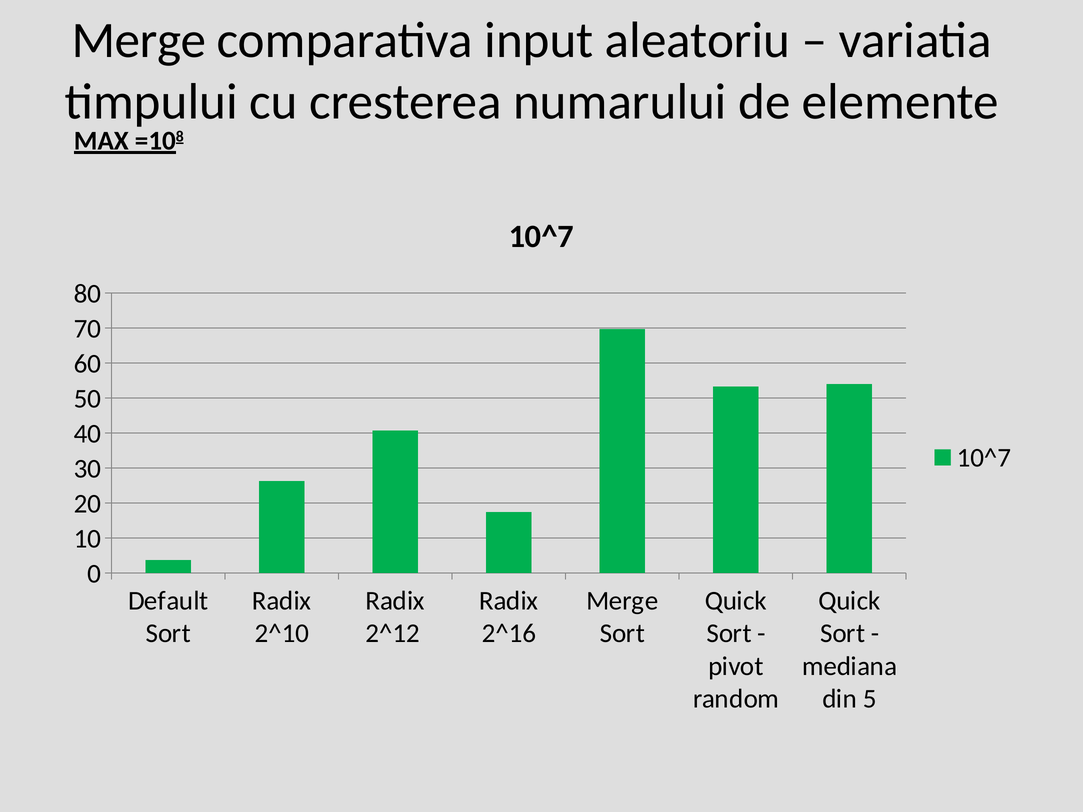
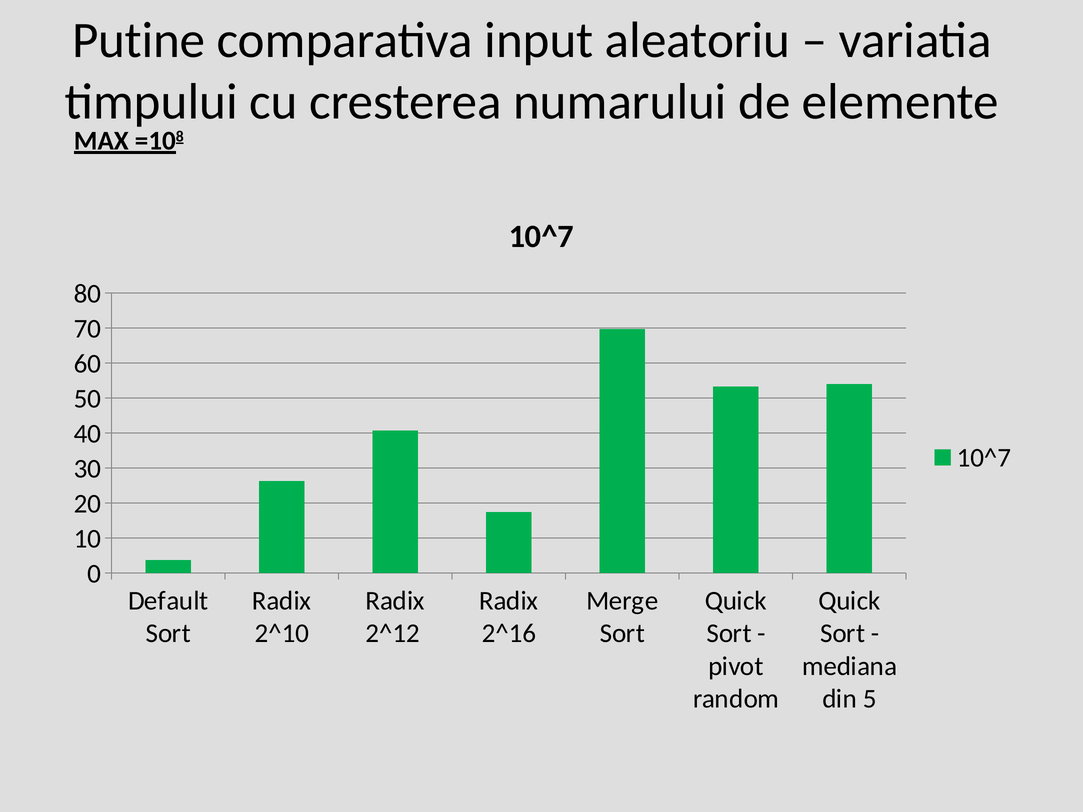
Merge at (139, 41): Merge -> Putine
